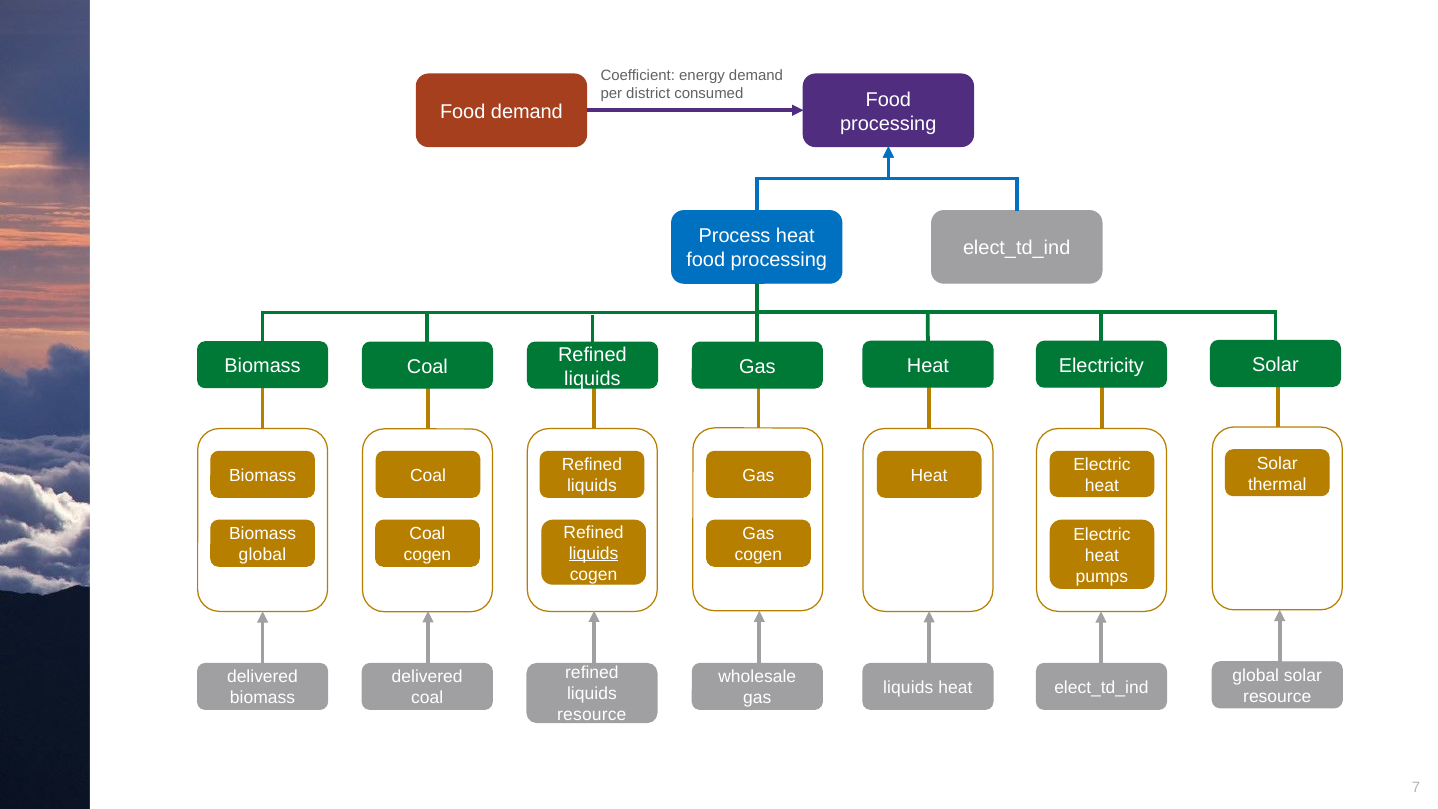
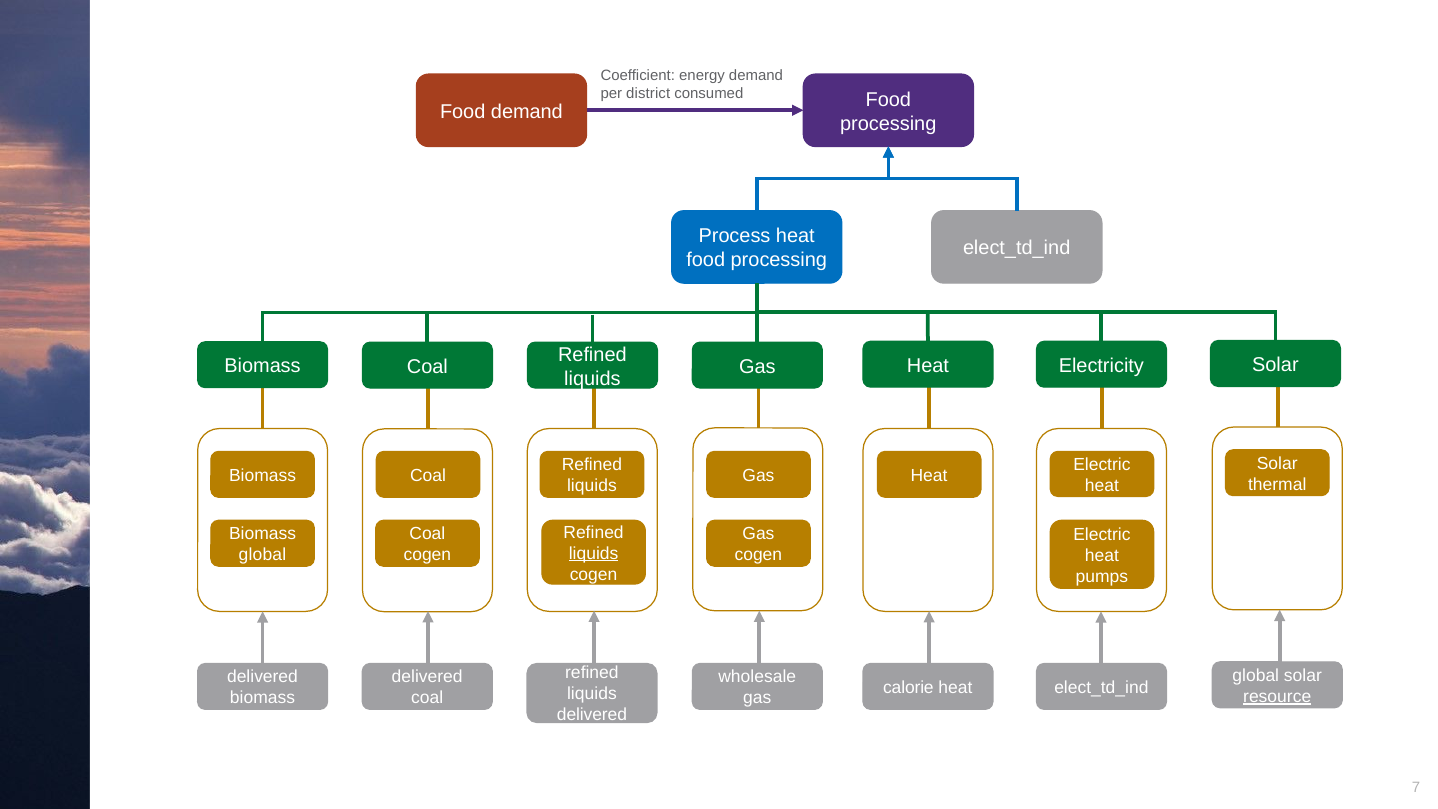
liquids at (908, 688): liquids -> calorie
resource at (1277, 696) underline: none -> present
resource at (592, 715): resource -> delivered
